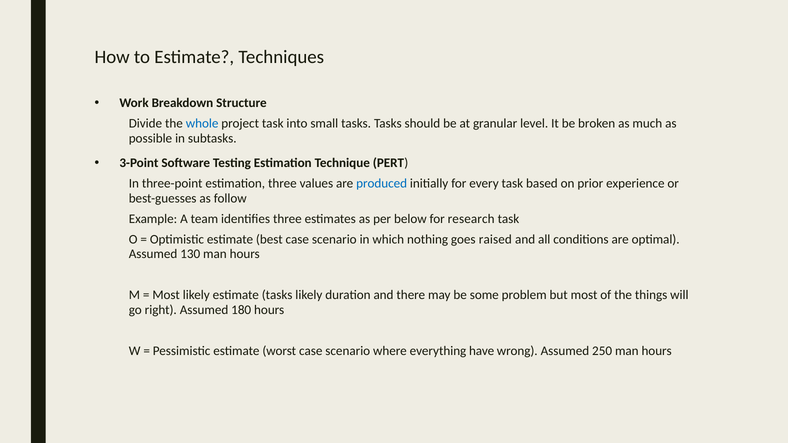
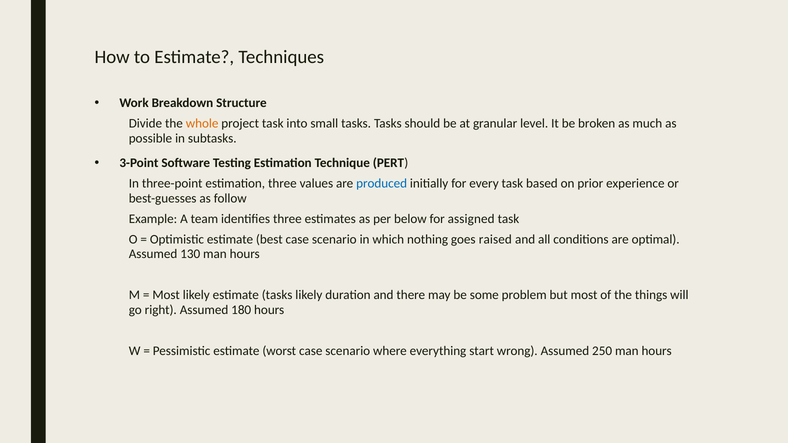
whole colour: blue -> orange
research: research -> assigned
have: have -> start
